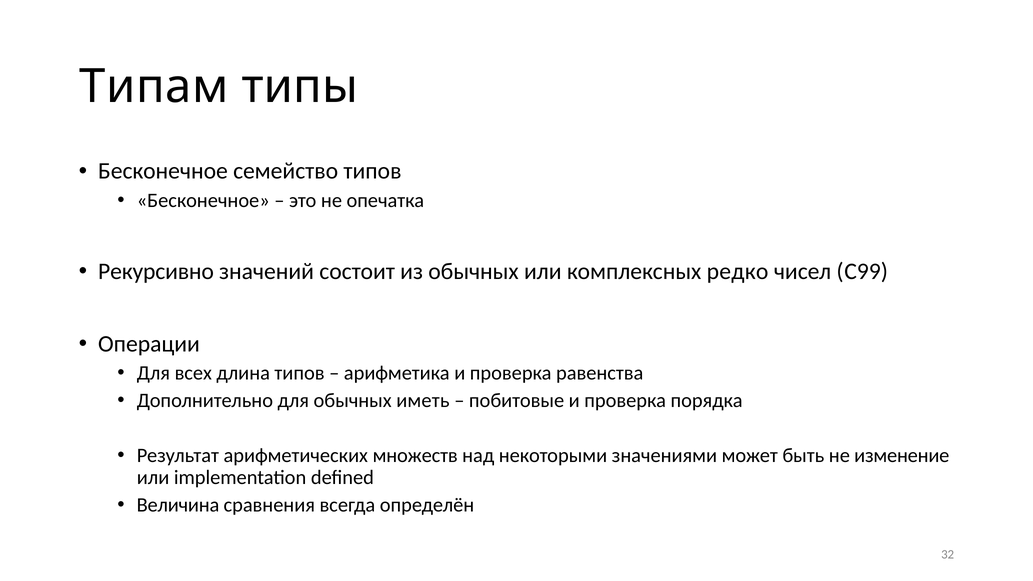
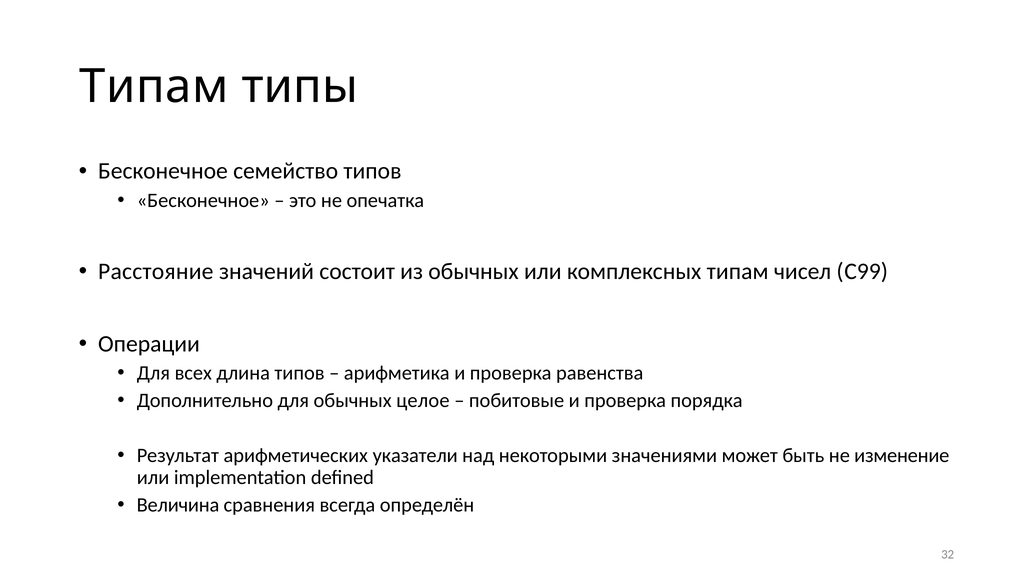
Рекурсивно: Рекурсивно -> Расстояние
комплексных редко: редко -> типам
иметь: иметь -> целое
множеств: множеств -> указатели
